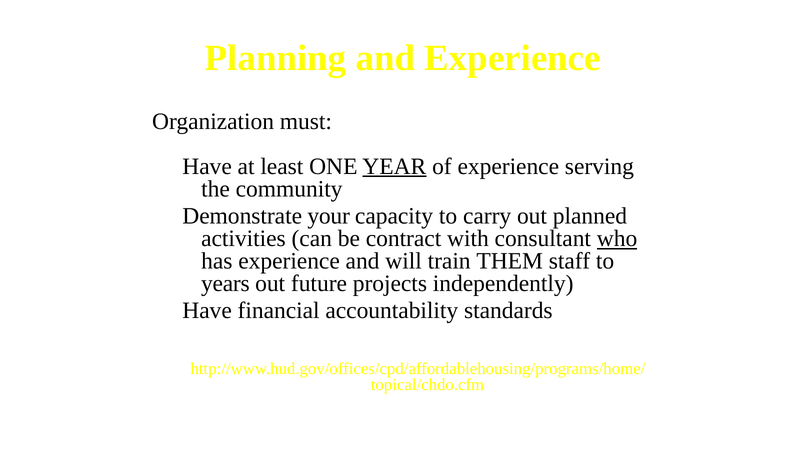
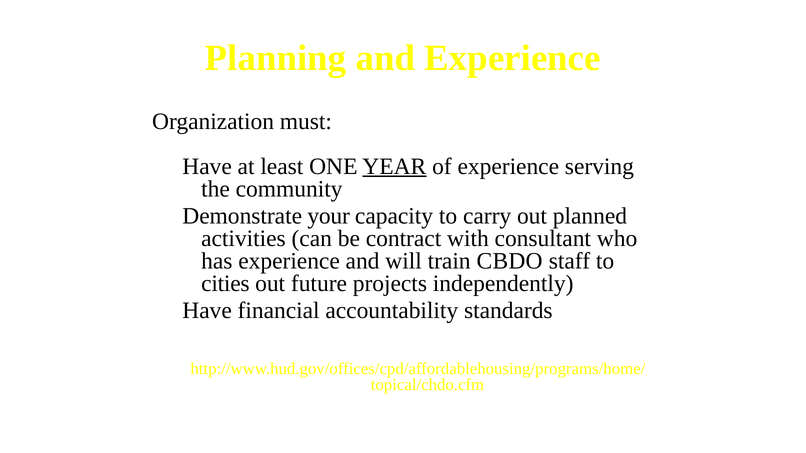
who underline: present -> none
THEM: THEM -> CBDO
years: years -> cities
